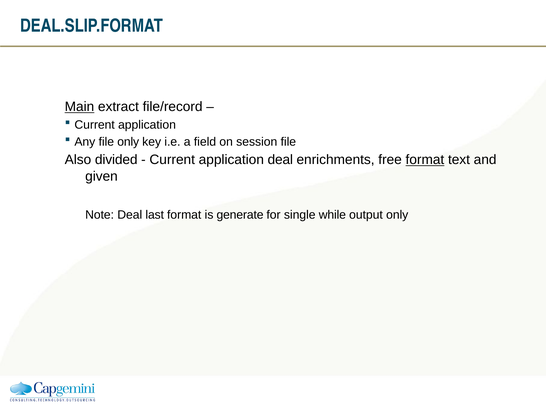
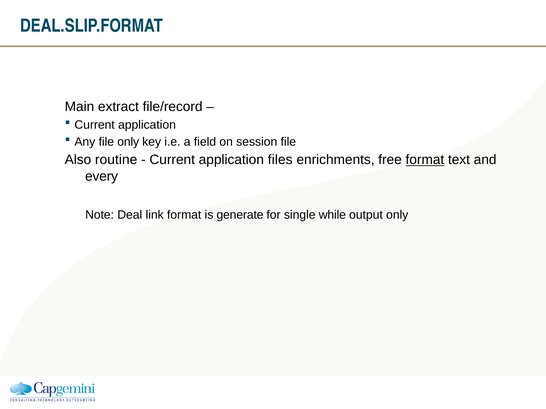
Main underline: present -> none
divided: divided -> routine
application deal: deal -> files
given: given -> every
last: last -> link
